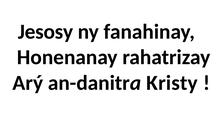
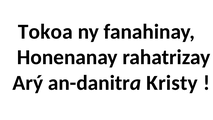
Jesosy: Jesosy -> Tokoa
